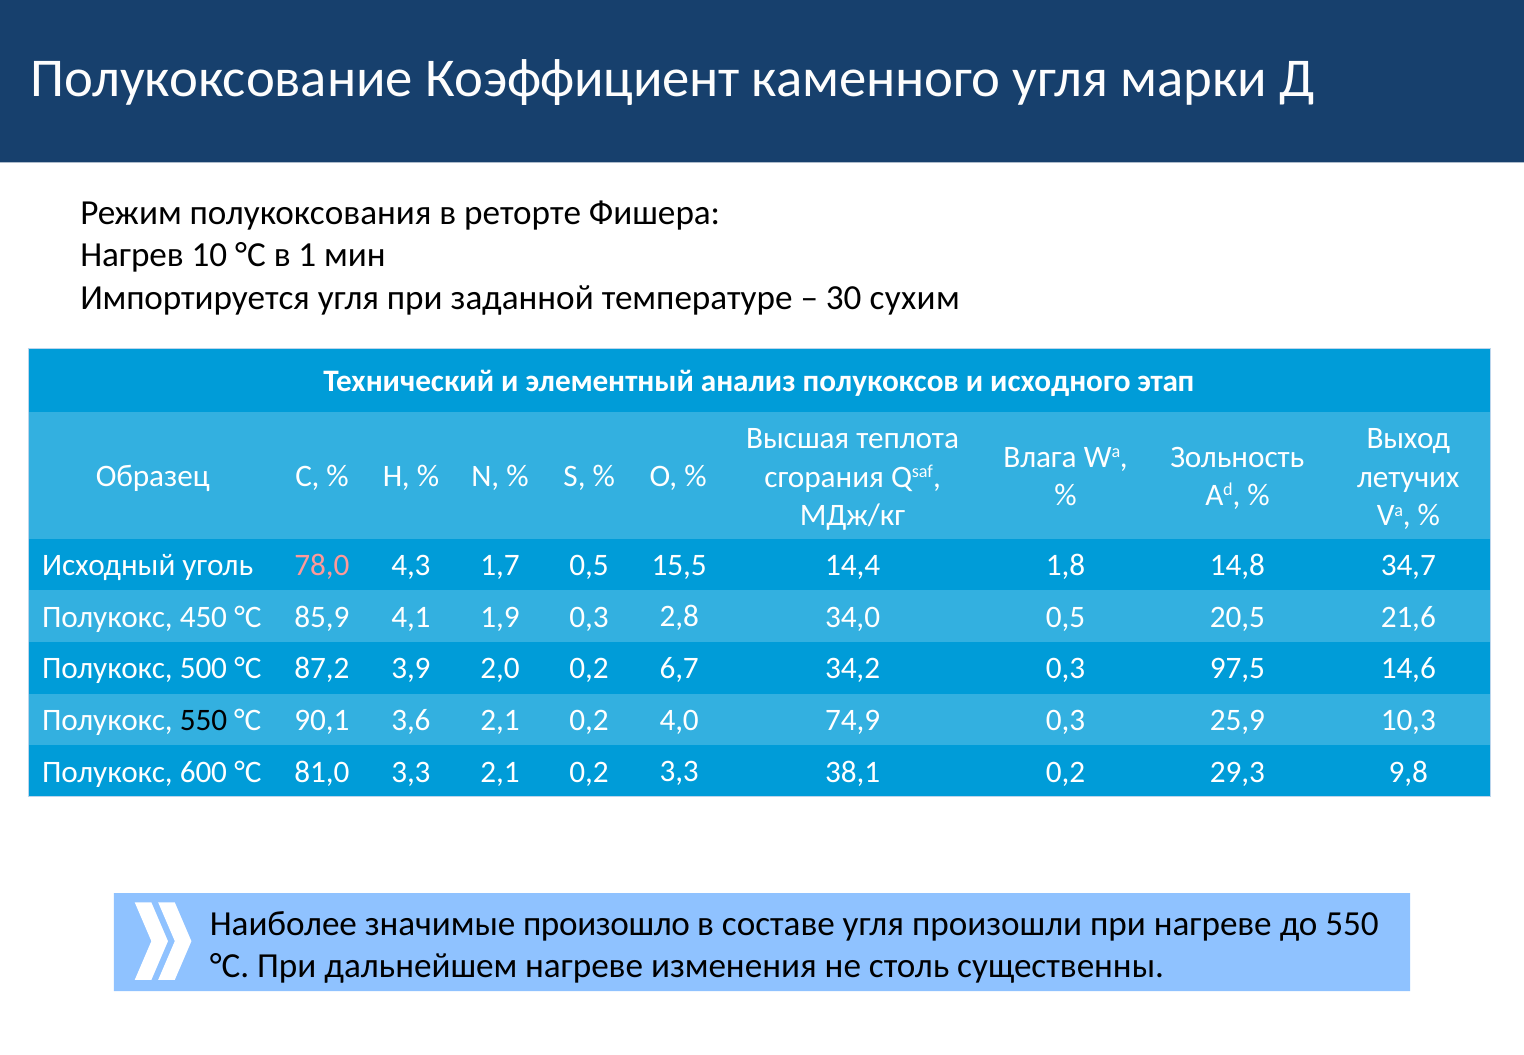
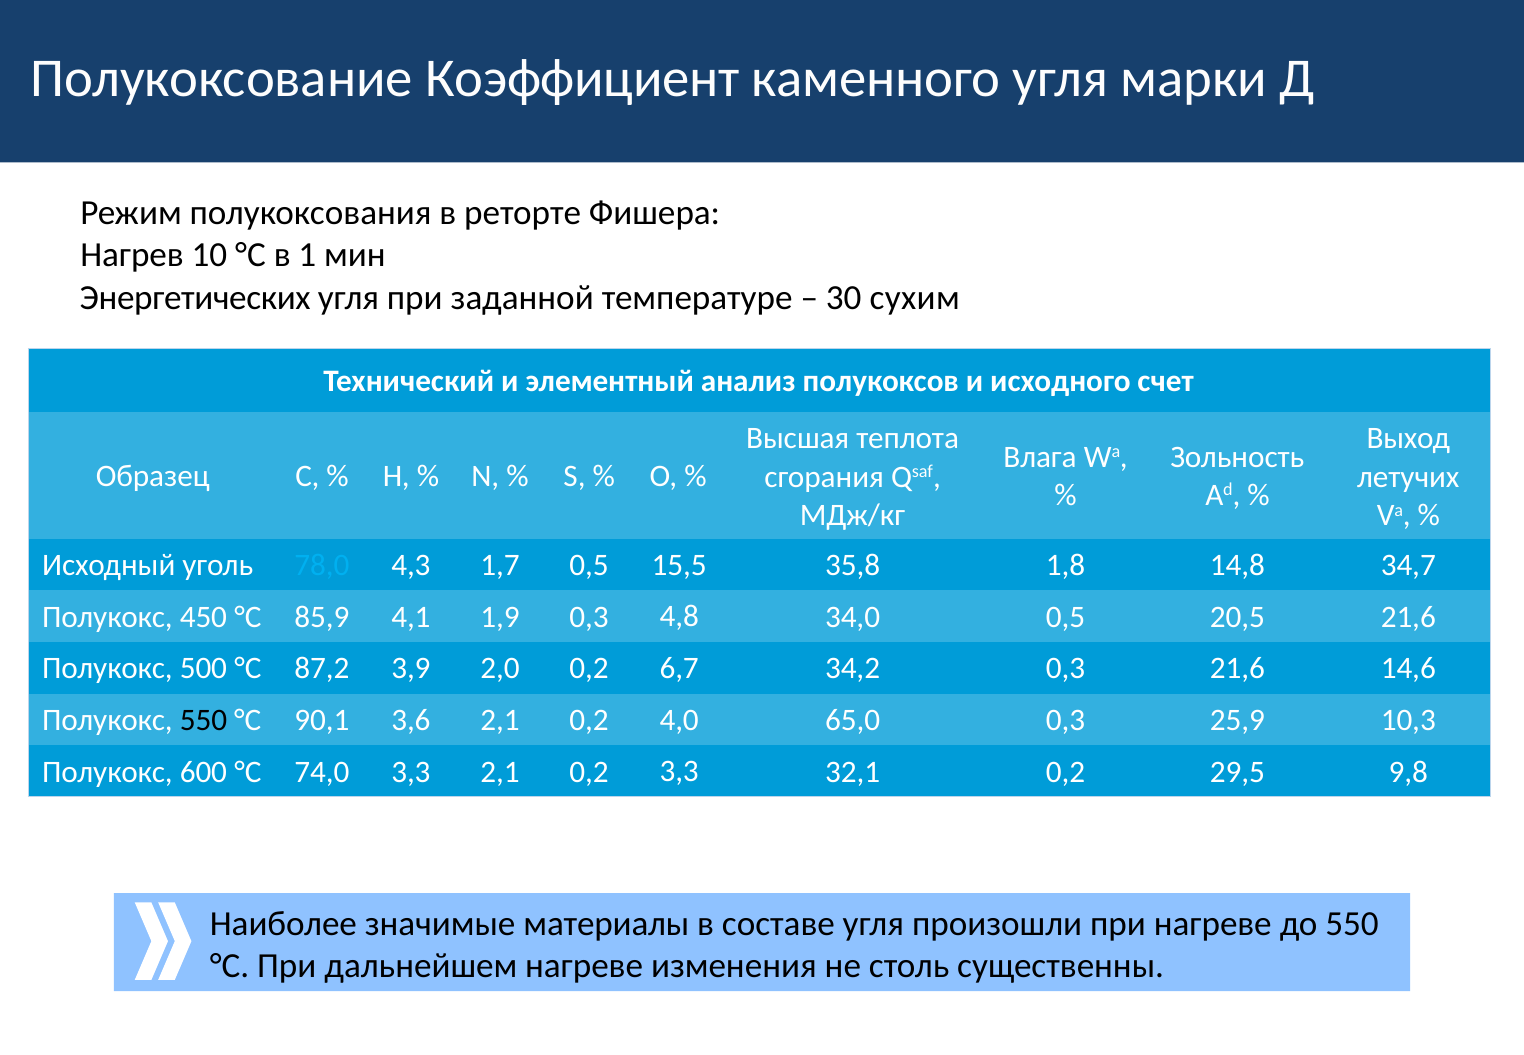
Импортируется: Импортируется -> Энергетических
этап: этап -> счет
78,0 colour: pink -> light blue
14,4: 14,4 -> 35,8
2,8: 2,8 -> 4,8
0,3 97,5: 97,5 -> 21,6
74,9: 74,9 -> 65,0
81,0: 81,0 -> 74,0
38,1: 38,1 -> 32,1
29,3: 29,3 -> 29,5
произошло: произошло -> материалы
